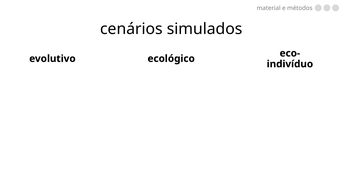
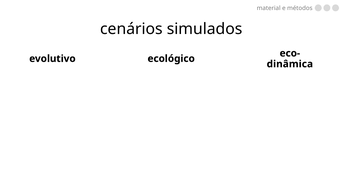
indivíduo: indivíduo -> dinâmica
